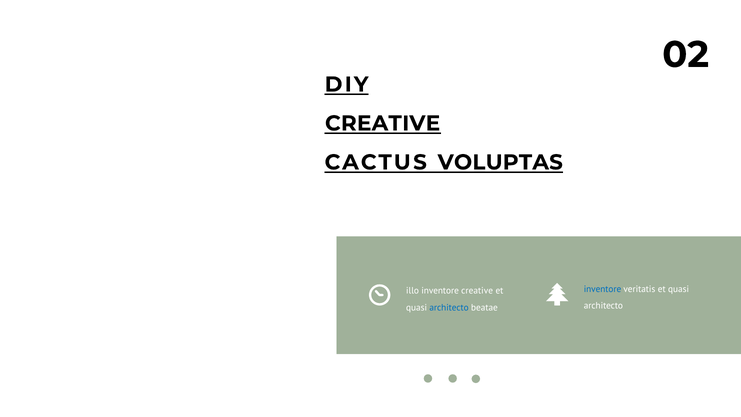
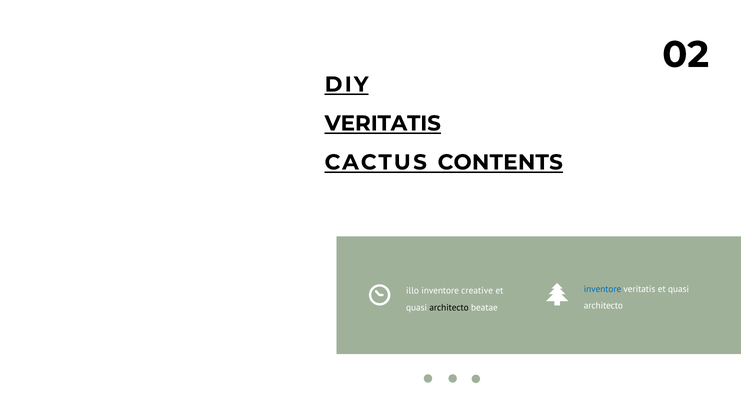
CREATIVE at (383, 123): CREATIVE -> VERITATIS
VOLUPTAS: VOLUPTAS -> CONTENTS
architecto at (449, 307) colour: blue -> black
